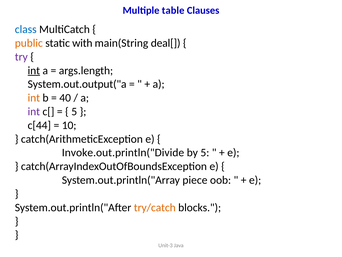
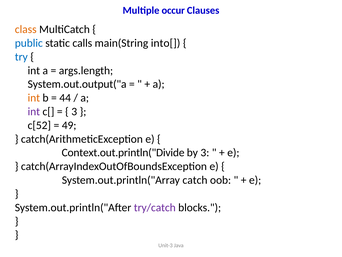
table: table -> occur
class colour: blue -> orange
public colour: orange -> blue
with: with -> calls
deal[: deal[ -> into[
try colour: purple -> blue
int at (34, 70) underline: present -> none
40: 40 -> 44
5 at (74, 111): 5 -> 3
c[44: c[44 -> c[52
10: 10 -> 49
Invoke.out.println("Divide: Invoke.out.println("Divide -> Context.out.println("Divide
by 5: 5 -> 3
piece: piece -> catch
try/catch colour: orange -> purple
